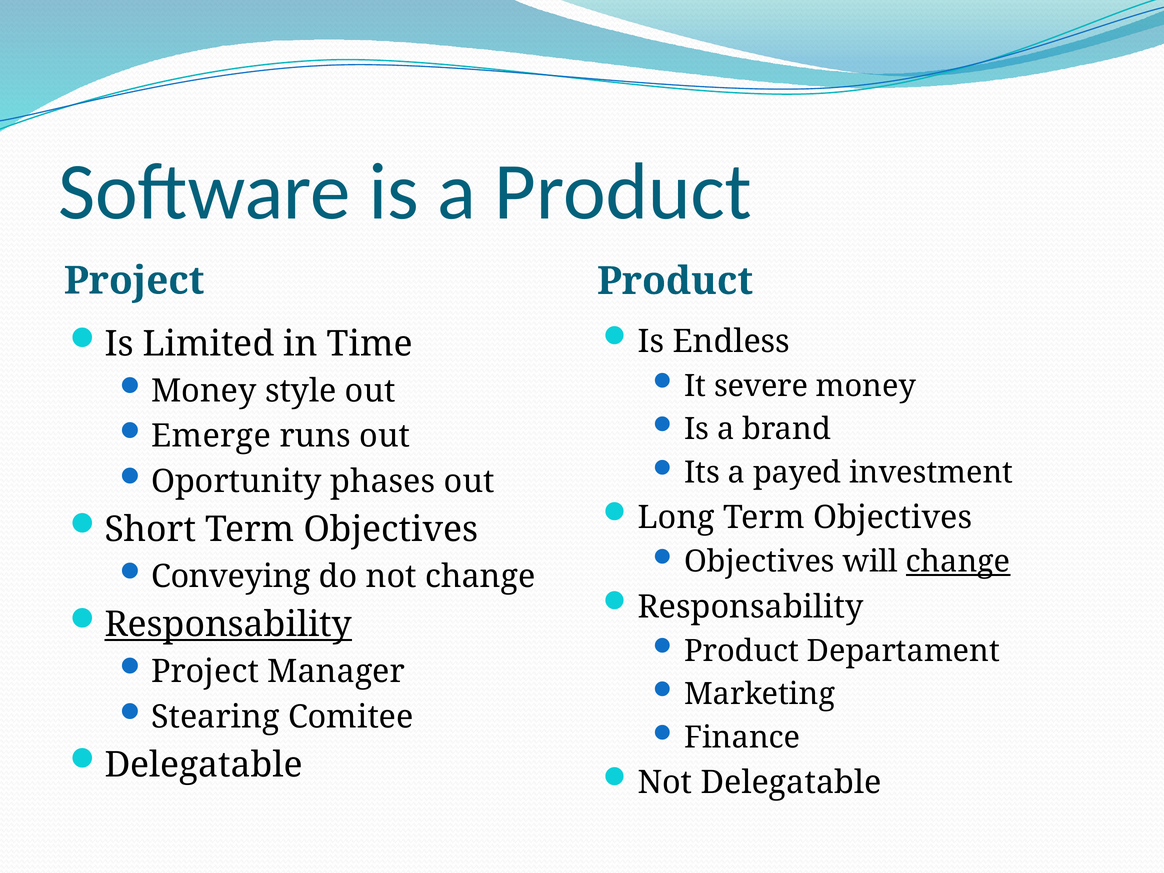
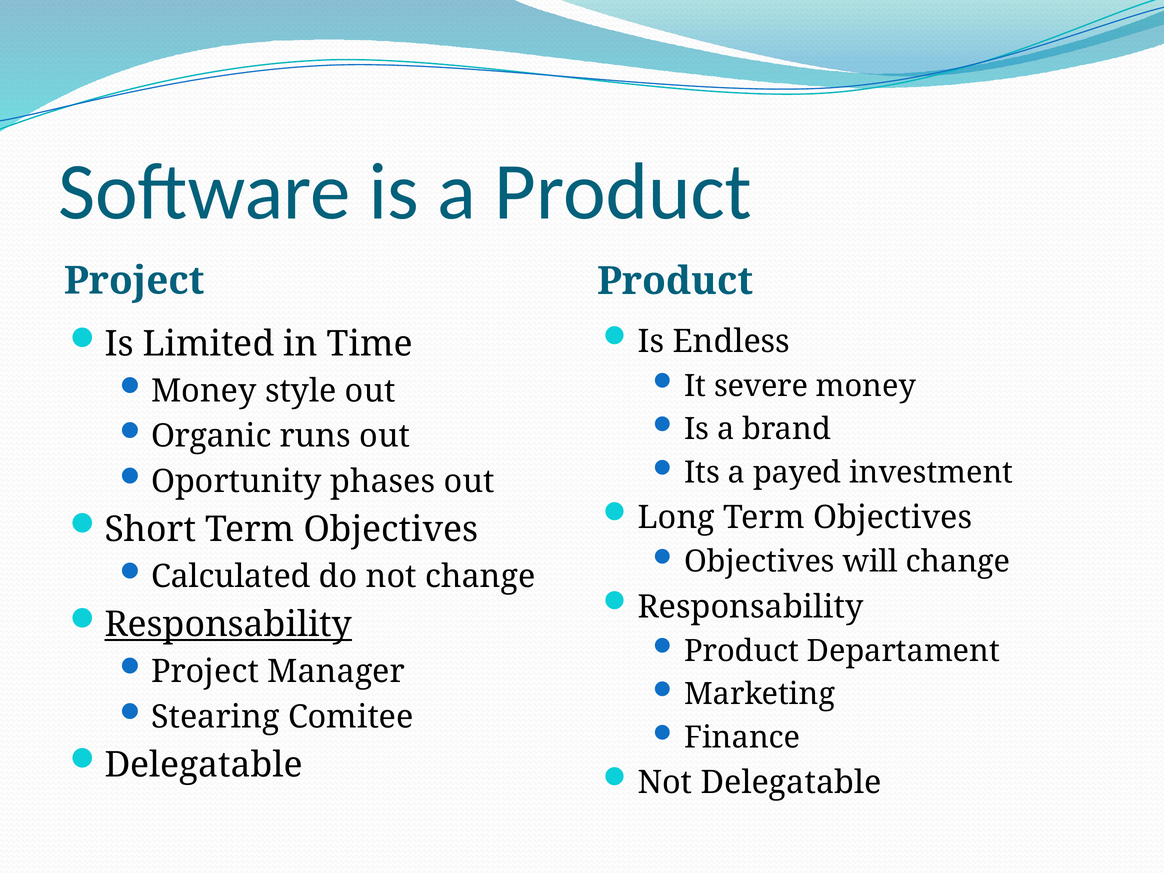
Emerge: Emerge -> Organic
change at (958, 562) underline: present -> none
Conveying: Conveying -> Calculated
